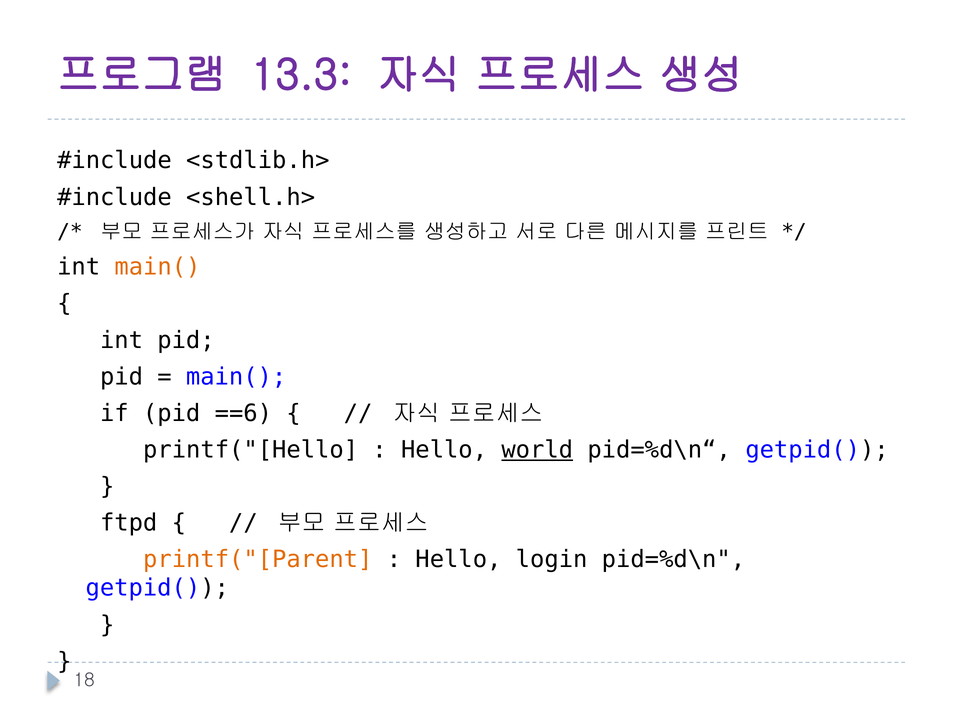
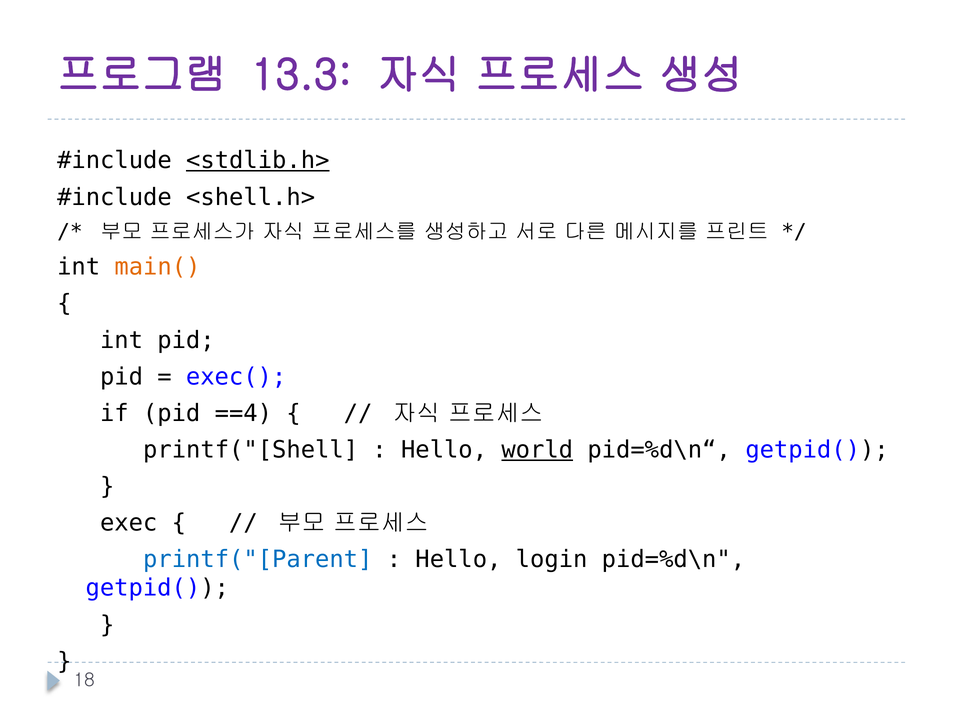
<stdlib.h> underline: none -> present
main( at (236, 377): main( -> exec(
==6: ==6 -> ==4
printf("[Hello: printf("[Hello -> printf("[Shell
ftpd: ftpd -> exec
printf("[Parent colour: orange -> blue
